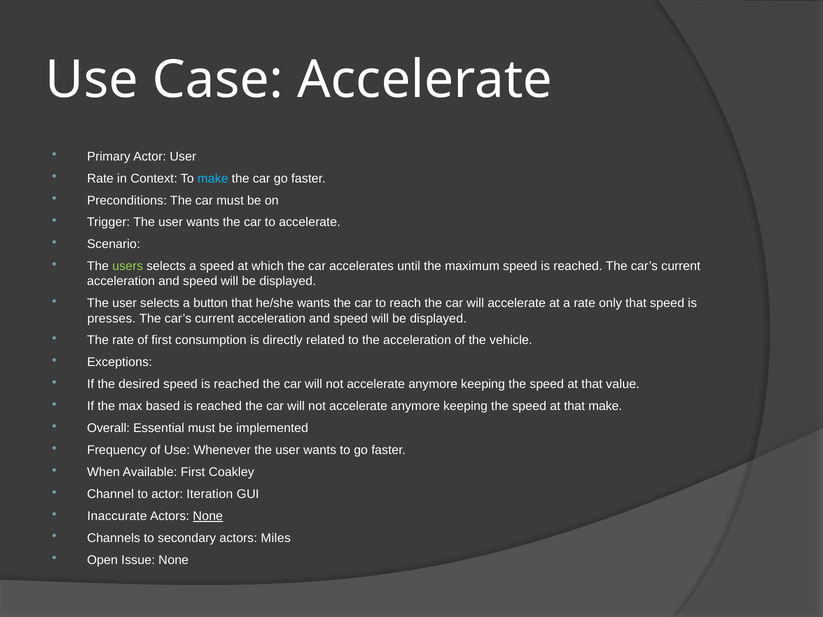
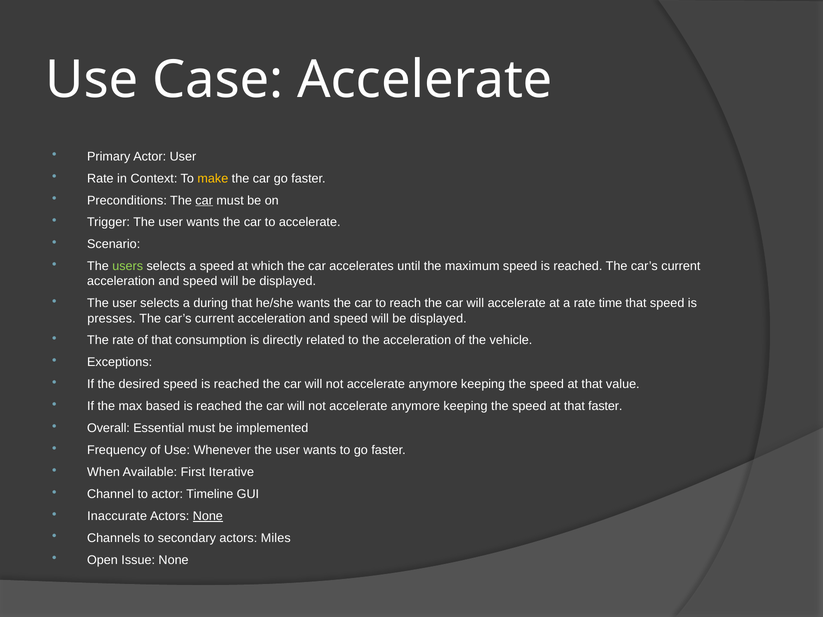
make at (213, 178) colour: light blue -> yellow
car at (204, 200) underline: none -> present
button: button -> during
only: only -> time
of first: first -> that
that make: make -> faster
Coakley: Coakley -> Iterative
Iteration: Iteration -> Timeline
